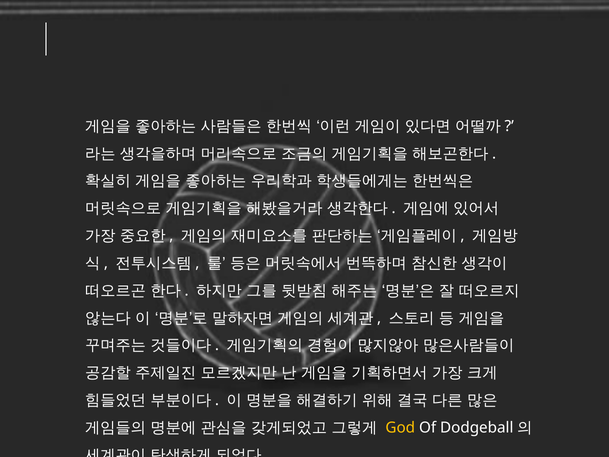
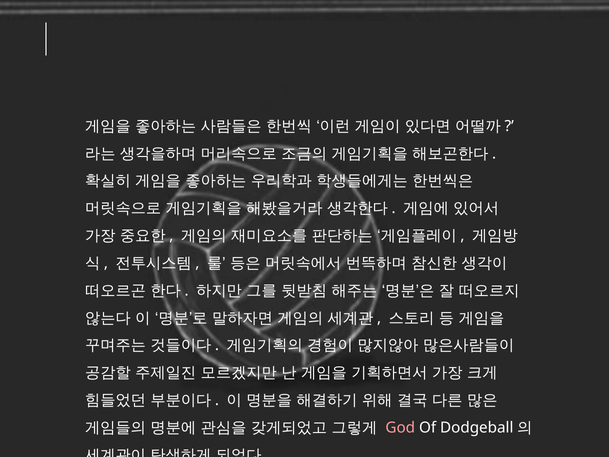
God colour: yellow -> pink
